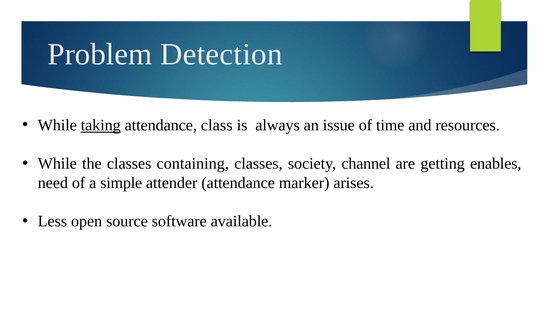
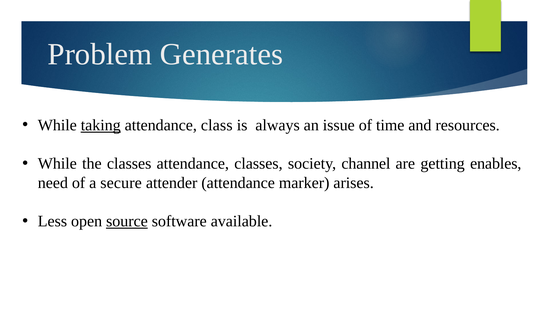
Detection: Detection -> Generates
classes containing: containing -> attendance
simple: simple -> secure
source underline: none -> present
